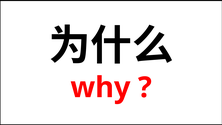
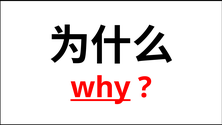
why underline: none -> present
